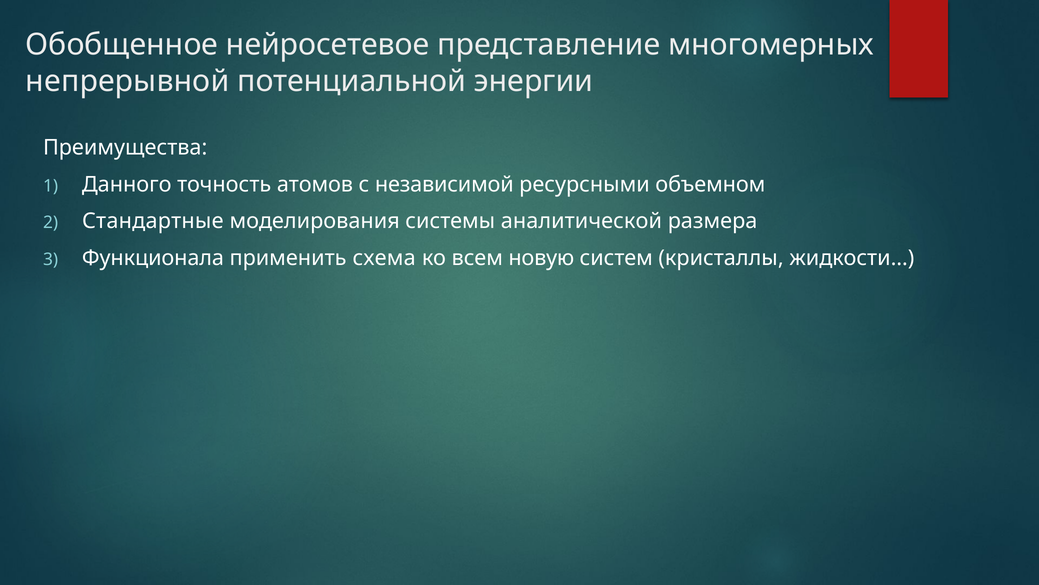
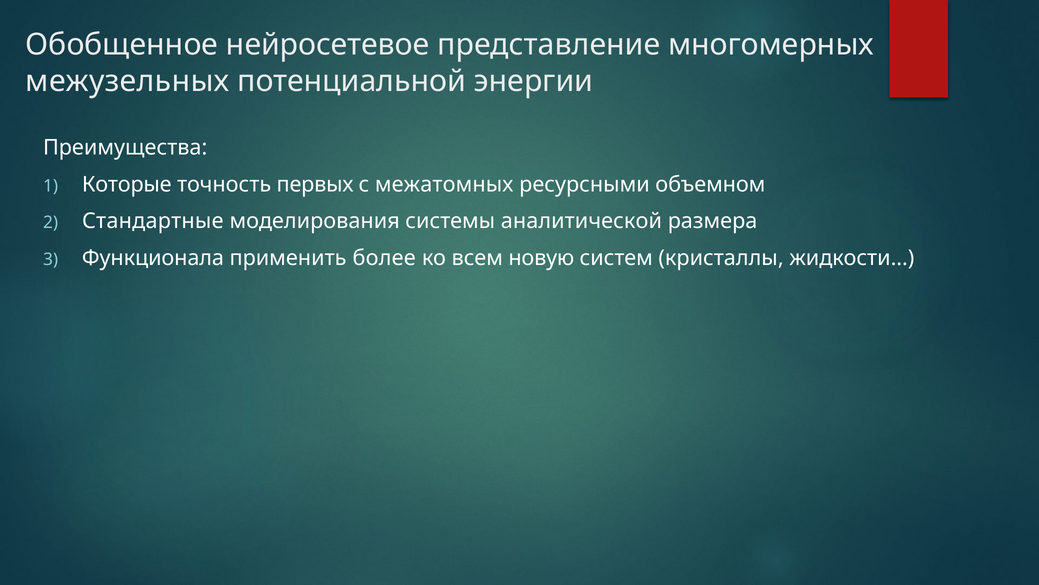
непрерывной: непрерывной -> межузельных
Данного: Данного -> Которые
атомов: атомов -> первых
независимой: независимой -> межатомных
схема: схема -> более
